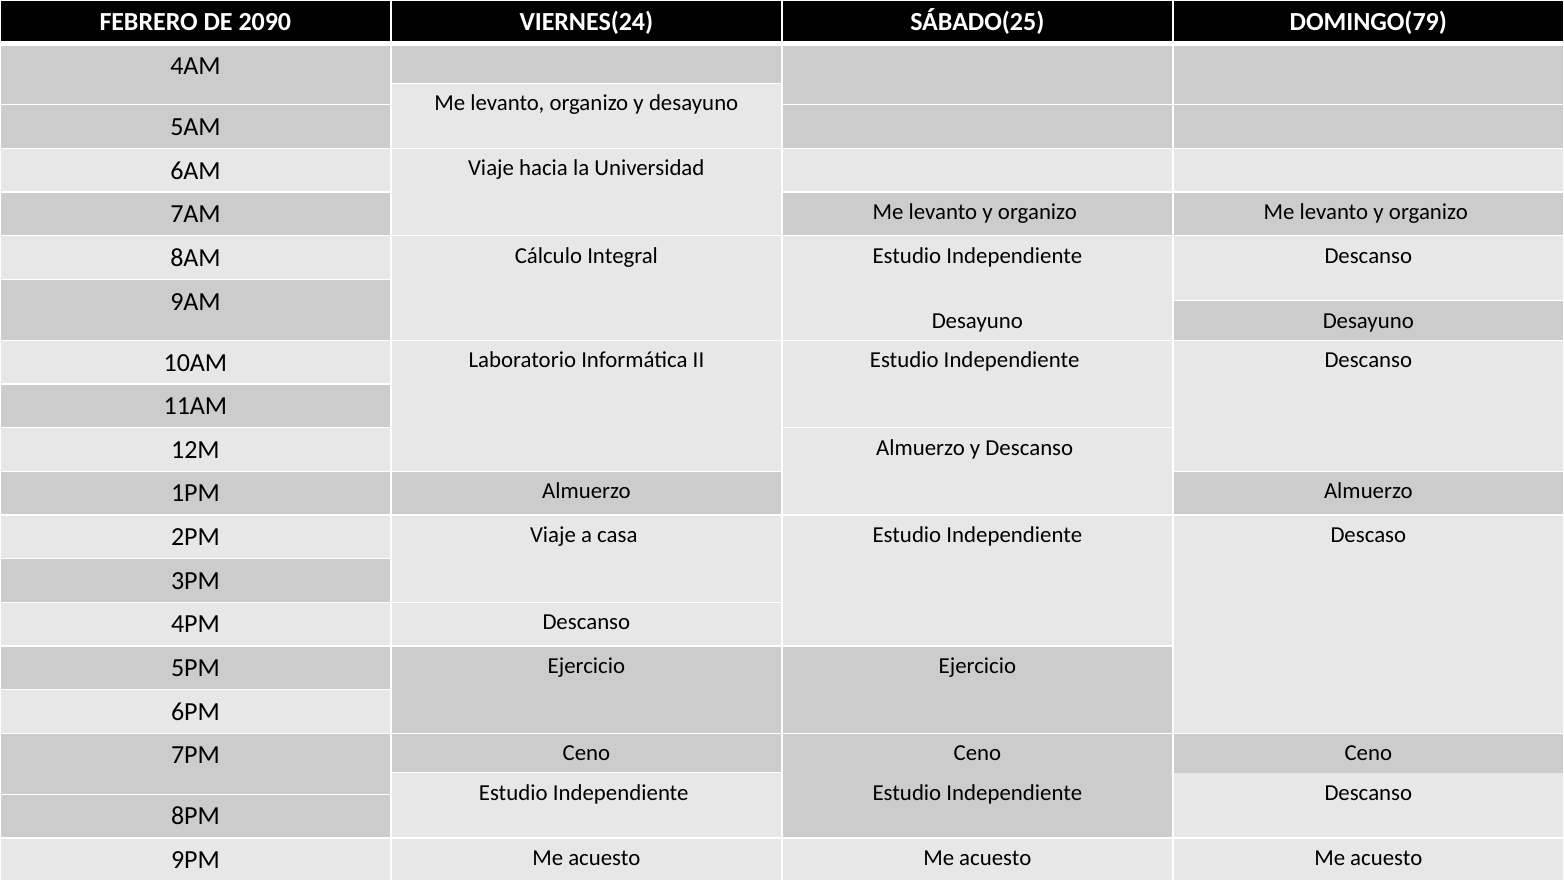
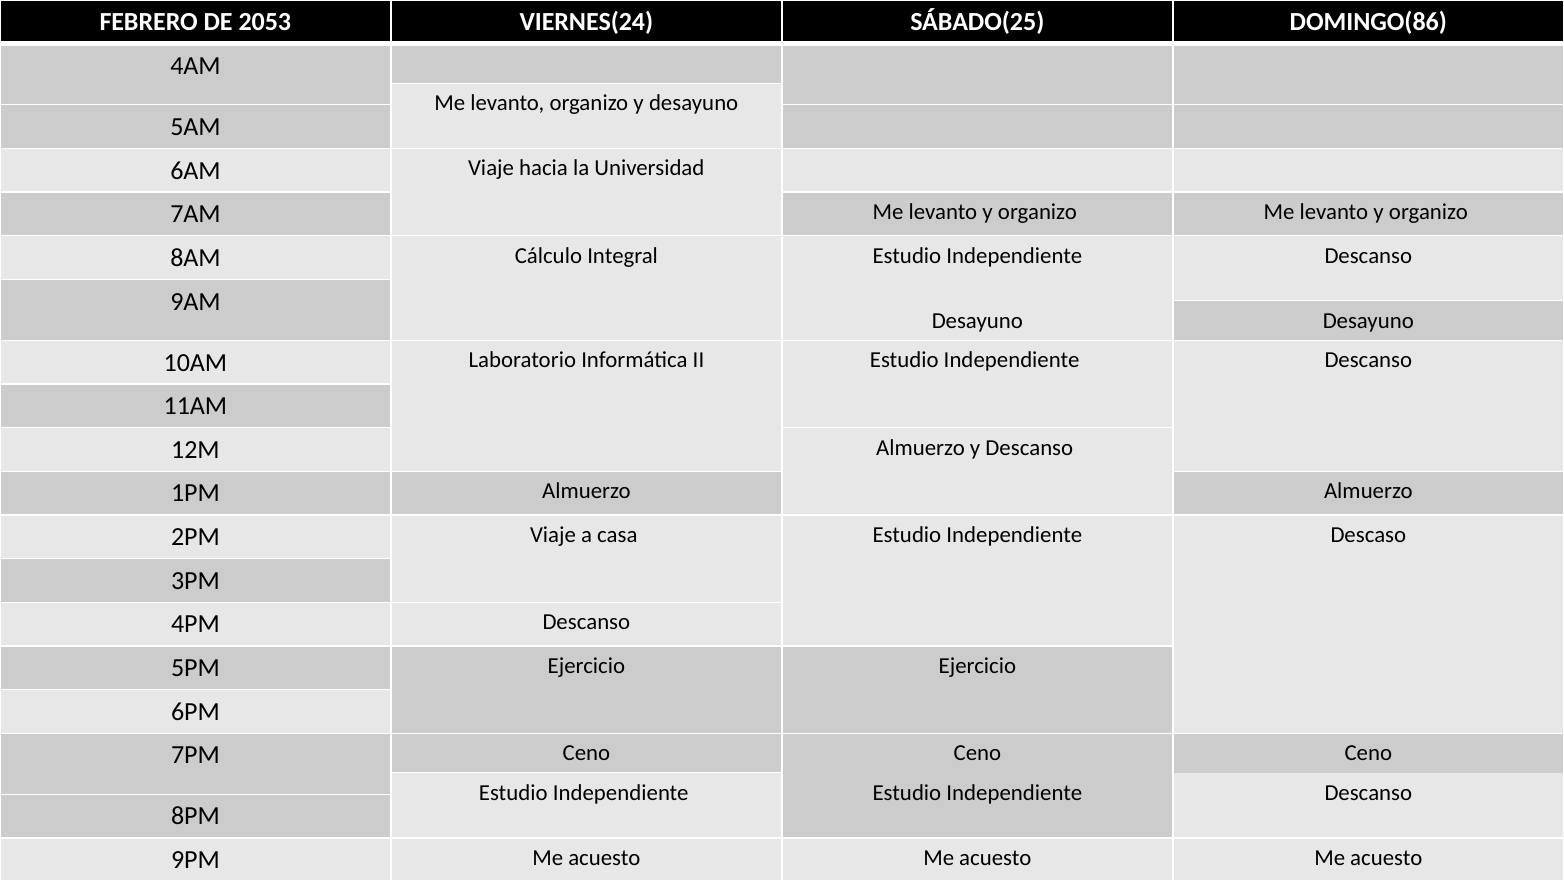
2090: 2090 -> 2053
DOMINGO(79: DOMINGO(79 -> DOMINGO(86
